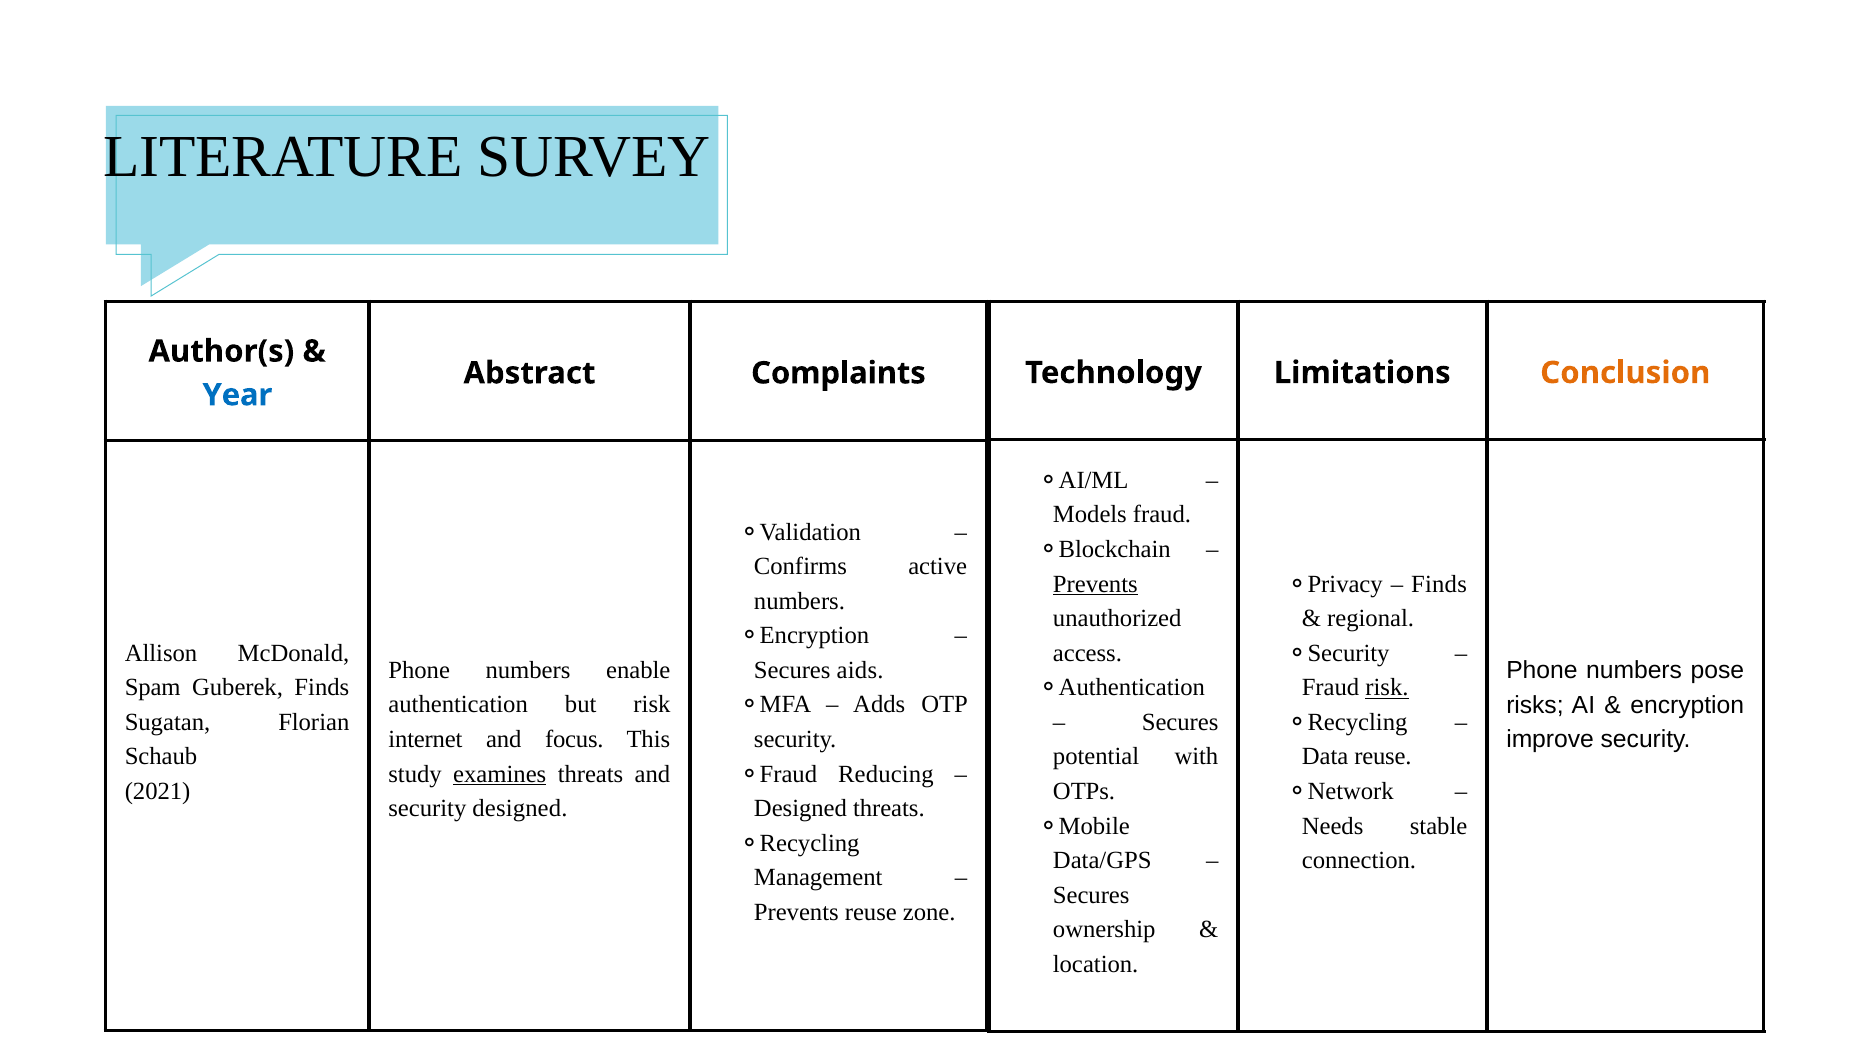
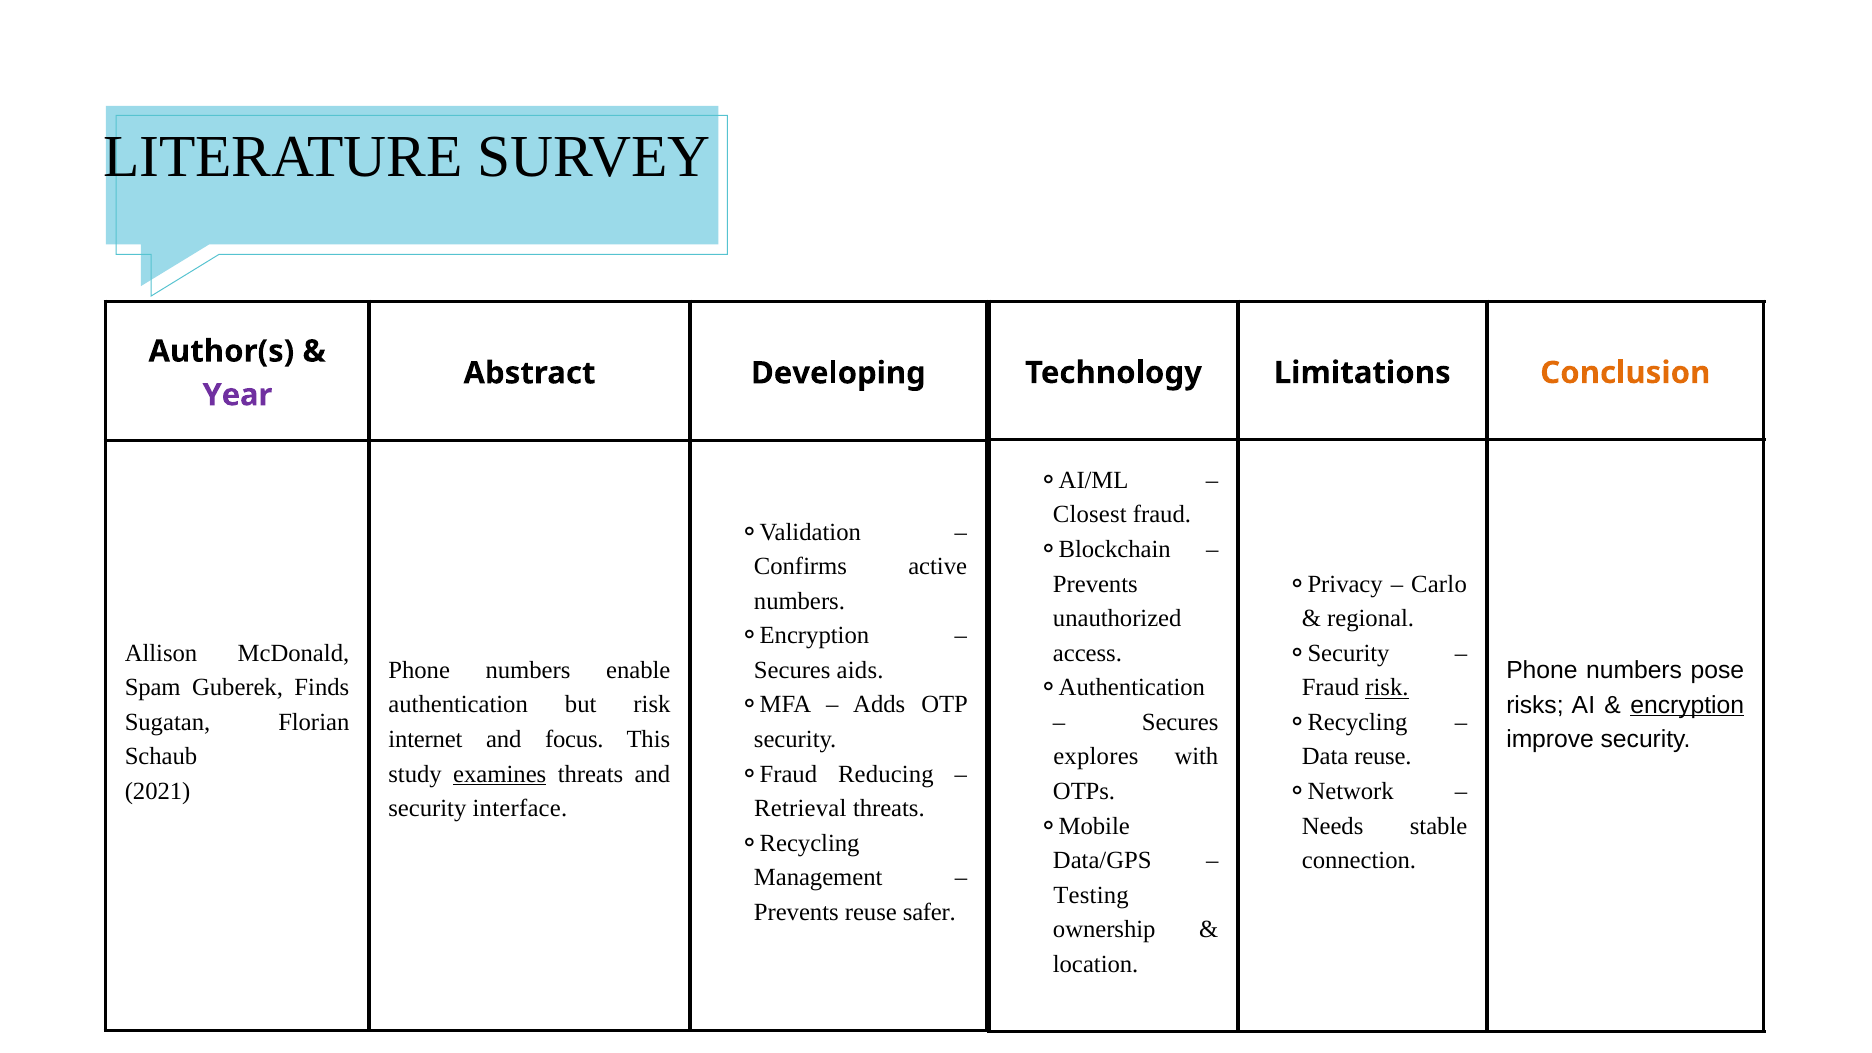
Complaints: Complaints -> Developing
Year colour: blue -> purple
Models: Models -> Closest
Prevents at (1095, 584) underline: present -> none
Finds at (1439, 584): Finds -> Carlo
encryption underline: none -> present
potential: potential -> explores
security designed: designed -> interface
Designed at (800, 808): Designed -> Retrieval
Secures at (1091, 895): Secures -> Testing
zone: zone -> safer
